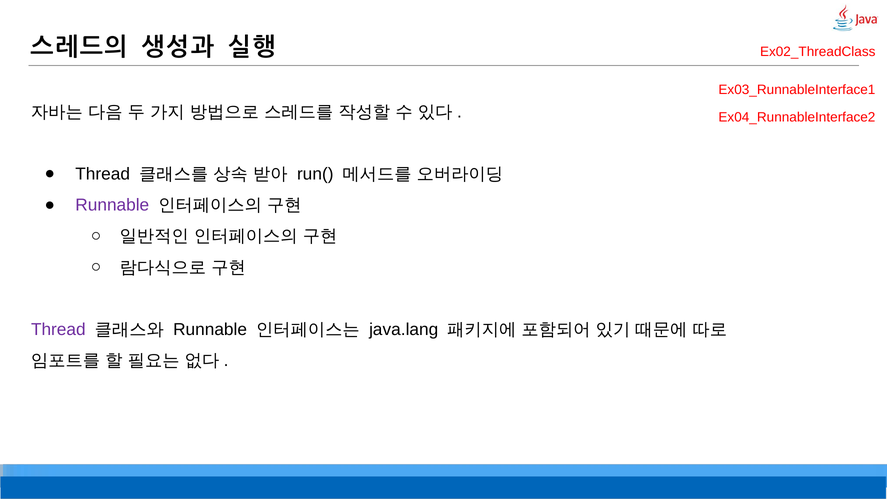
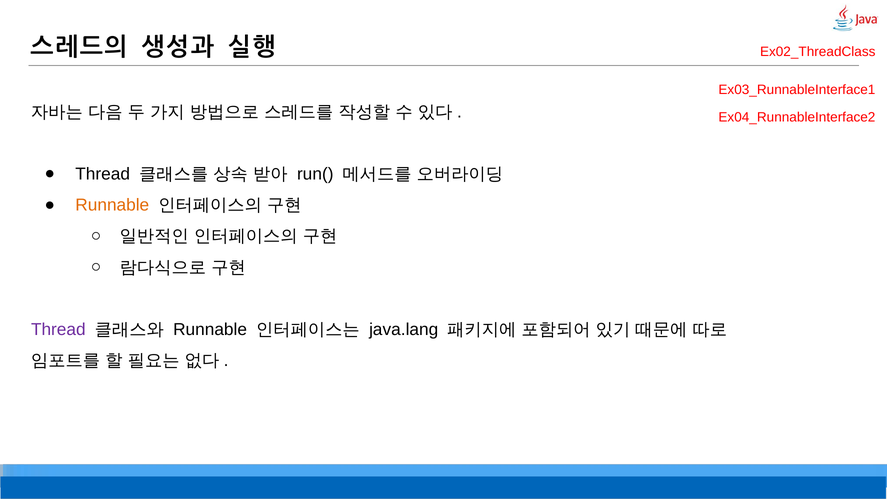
Runnable at (112, 205) colour: purple -> orange
